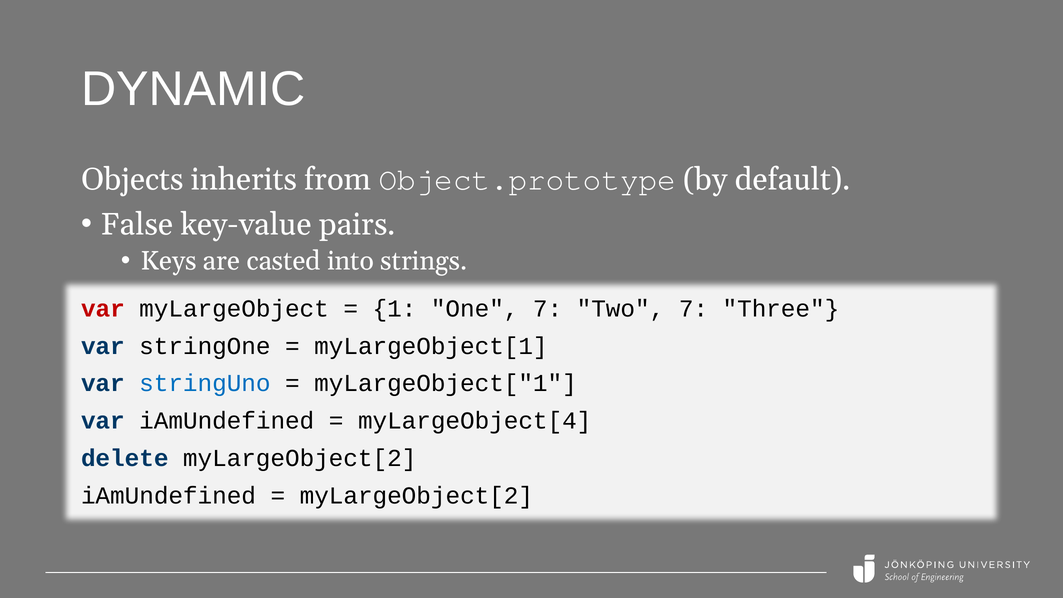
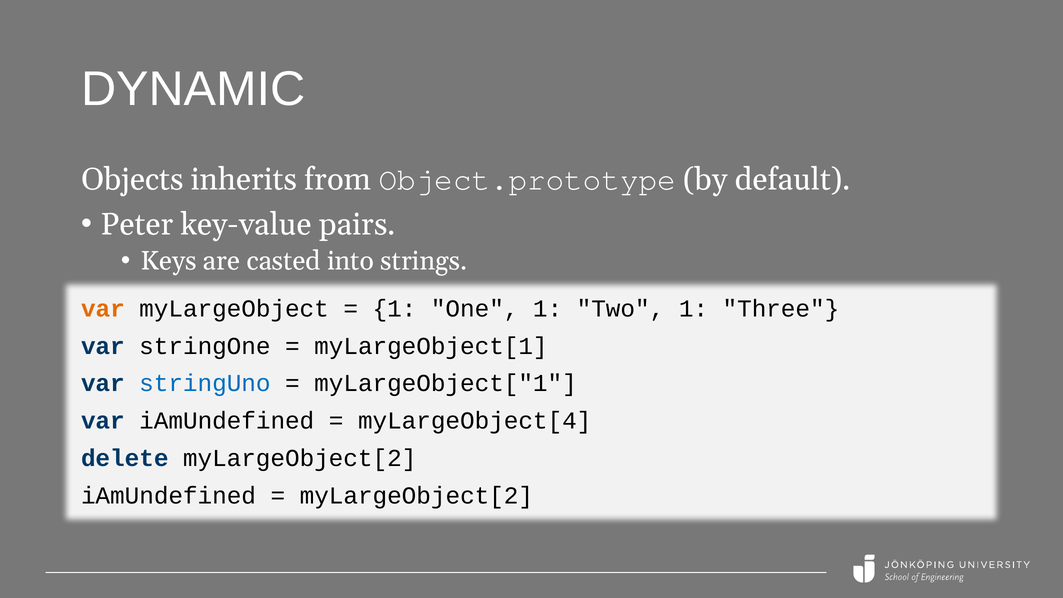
False: False -> Peter
var at (103, 309) colour: red -> orange
One 7: 7 -> 1
Two 7: 7 -> 1
